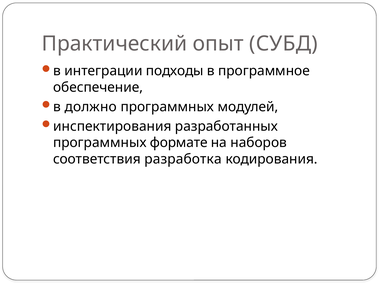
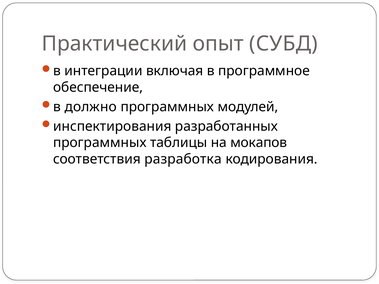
подходы: подходы -> включая
формате: формате -> таблицы
наборов: наборов -> мокапов
